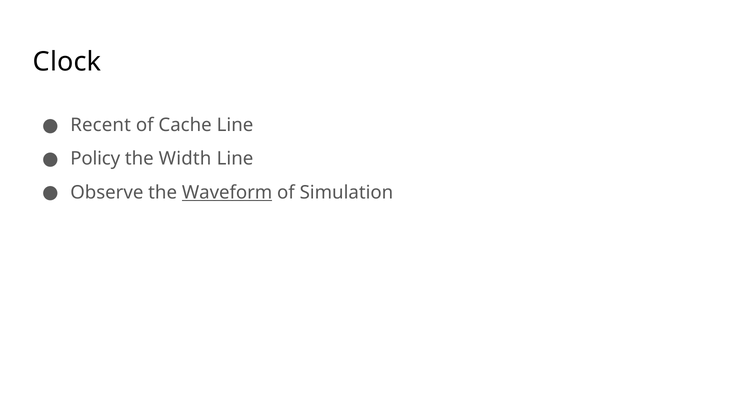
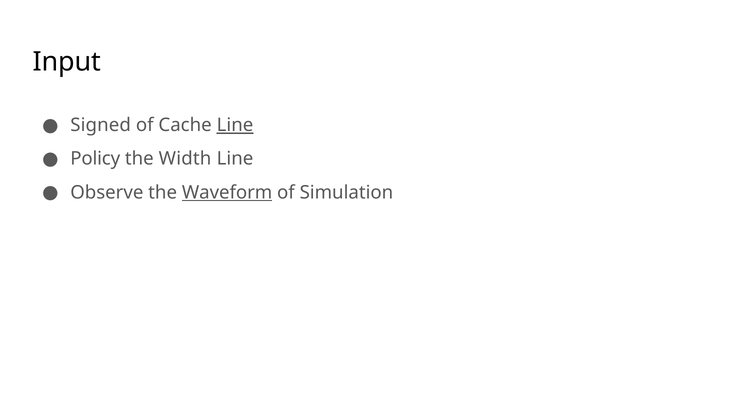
Clock: Clock -> Input
Recent: Recent -> Signed
Line at (235, 125) underline: none -> present
